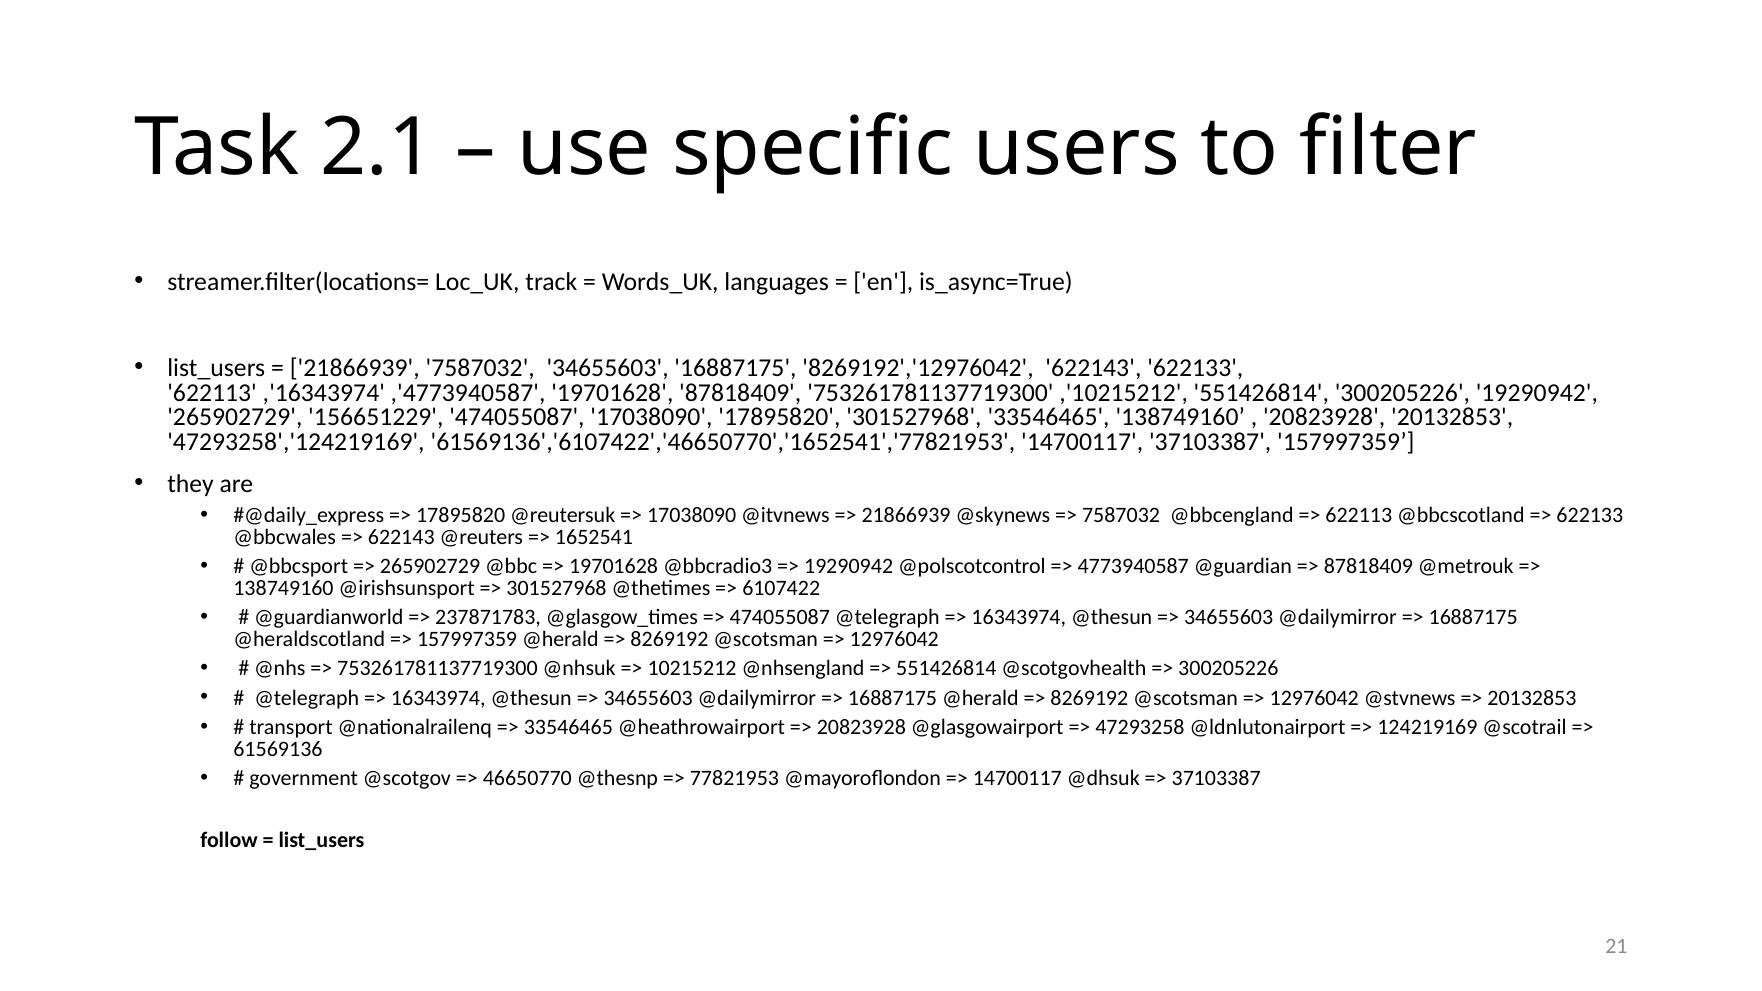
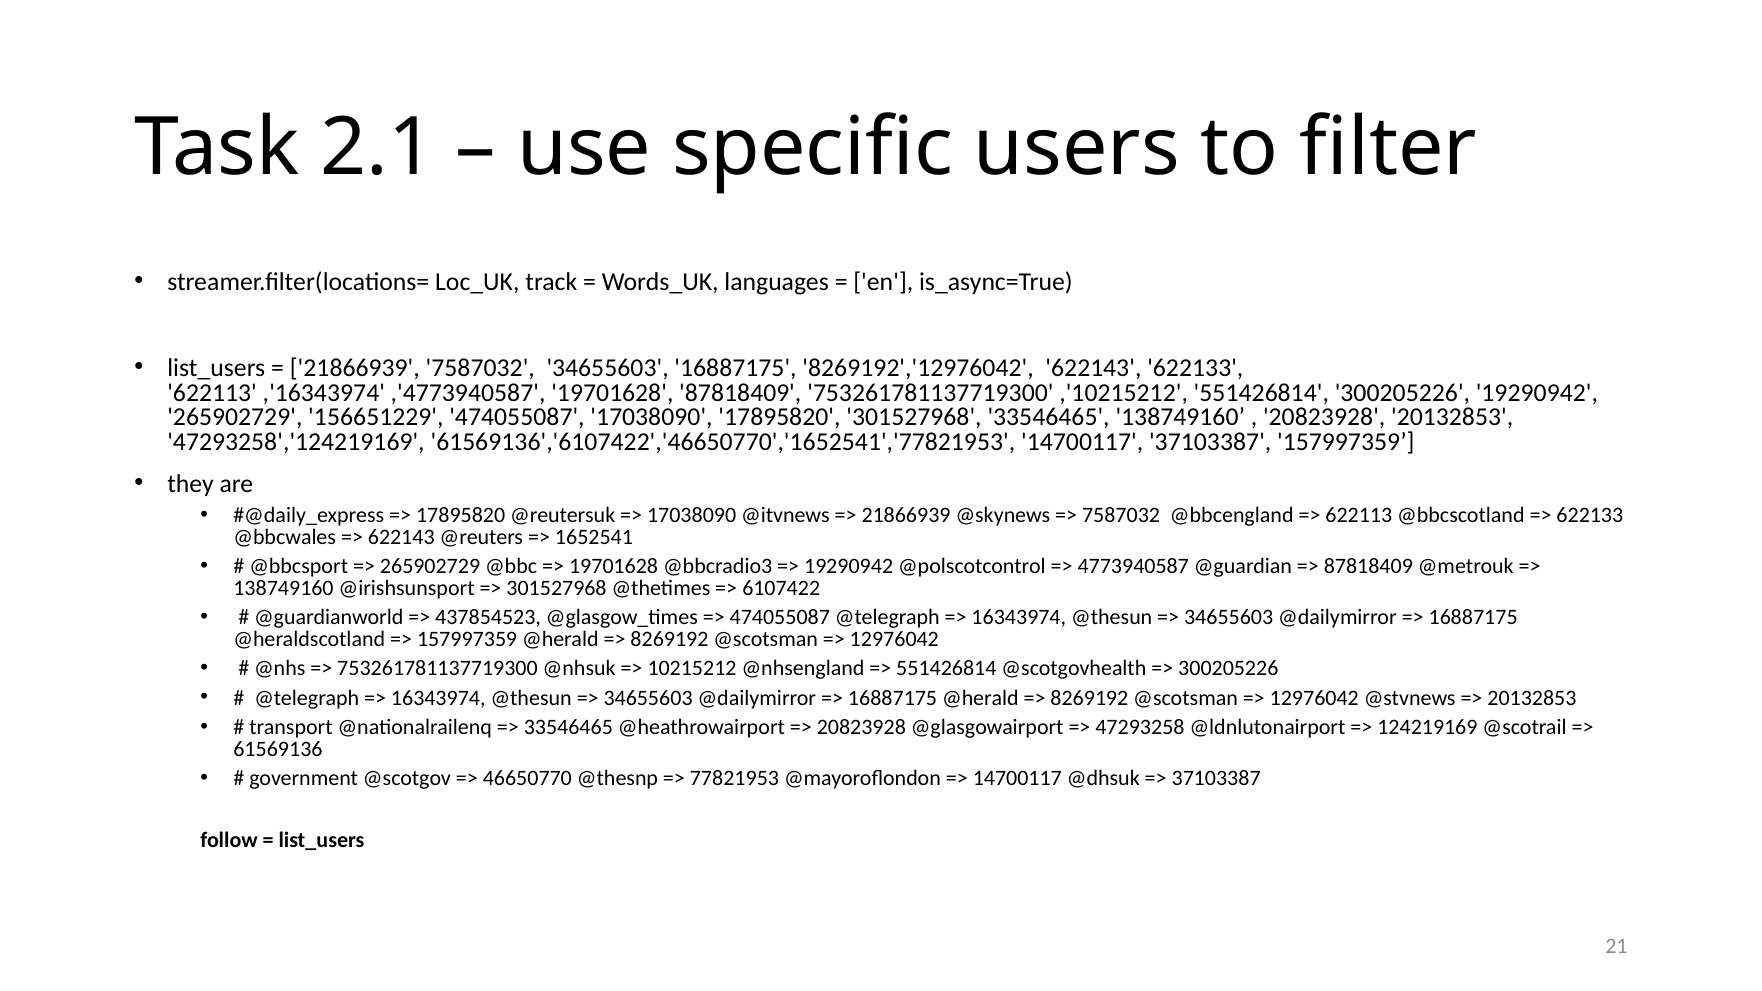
237871783: 237871783 -> 437854523
